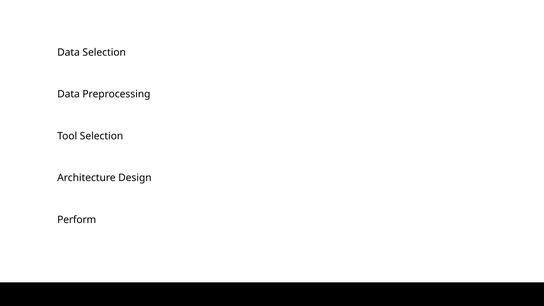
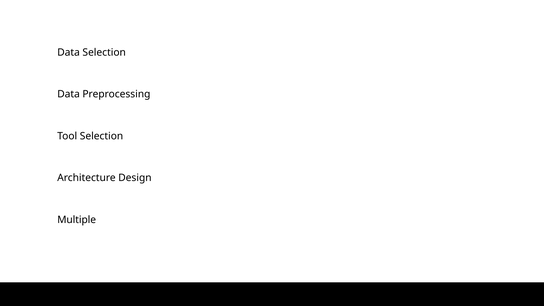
Perform: Perform -> Multiple
